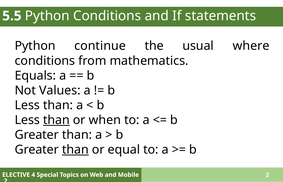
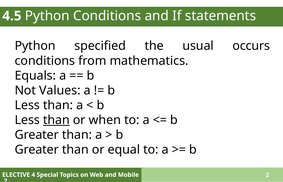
5.5: 5.5 -> 4.5
continue: continue -> specified
where: where -> occurs
than at (75, 150) underline: present -> none
